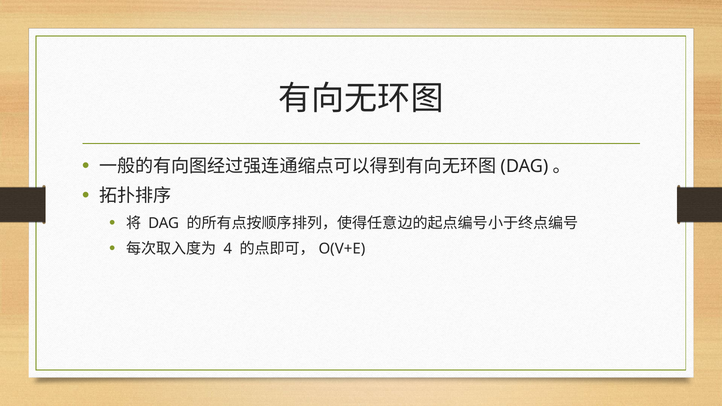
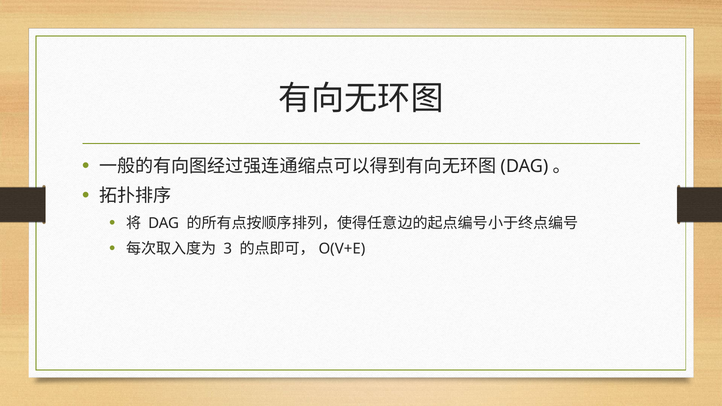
4: 4 -> 3
